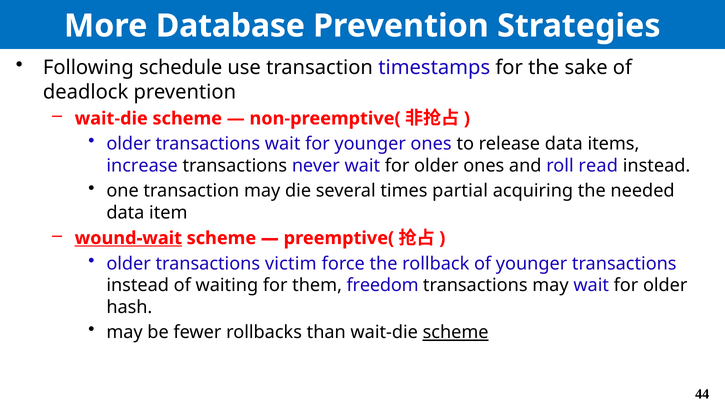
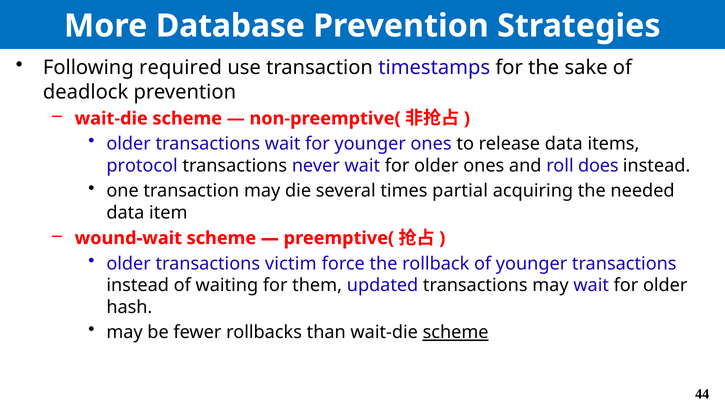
schedule: schedule -> required
increase: increase -> protocol
read: read -> does
wound-wait underline: present -> none
freedom: freedom -> updated
